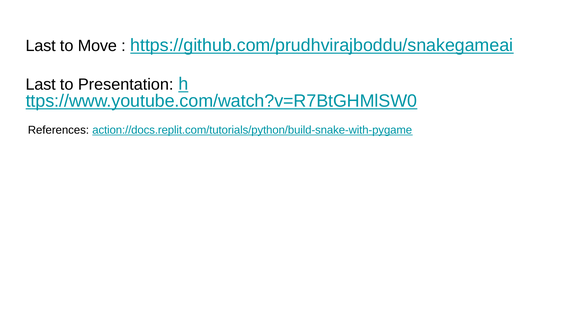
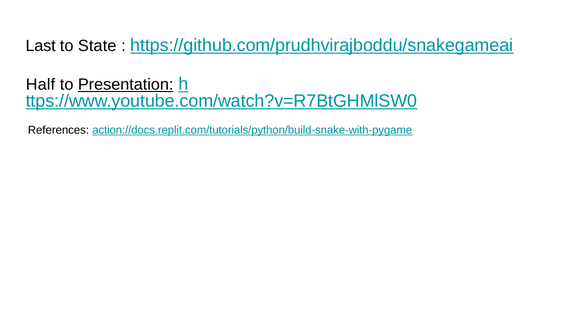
Move: Move -> State
Last at (41, 84): Last -> Half
Presentation underline: none -> present
